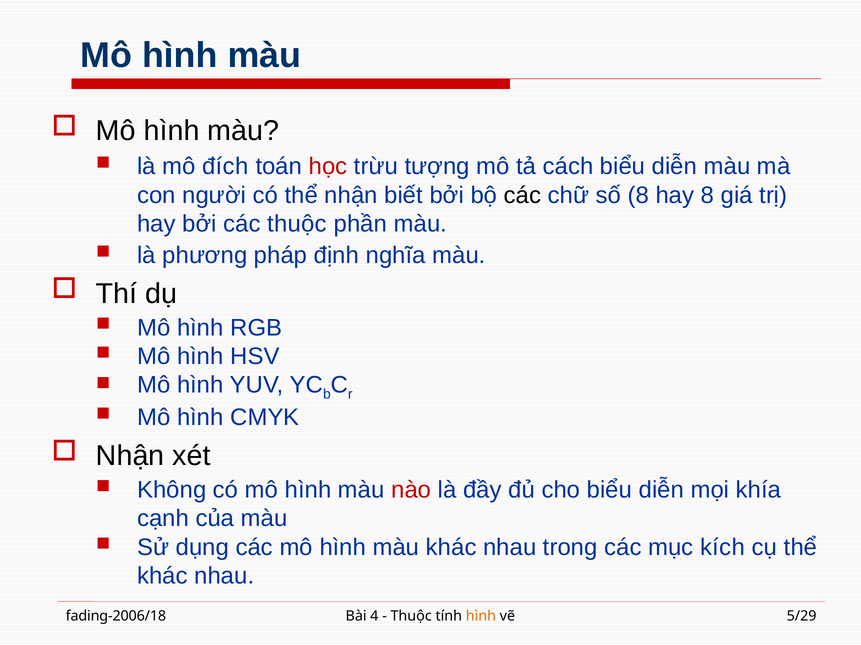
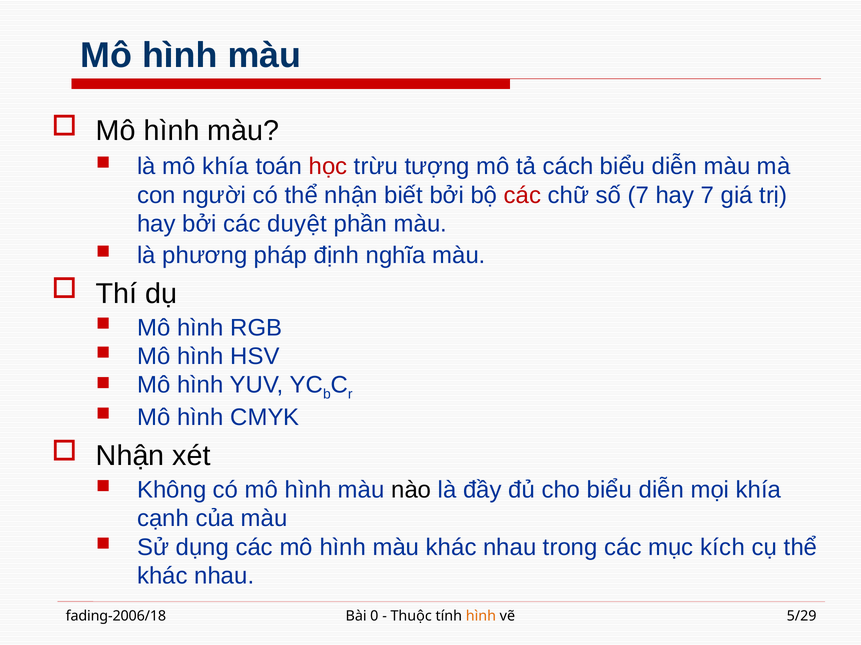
mô đích: đích -> khía
các at (522, 195) colour: black -> red
số 8: 8 -> 7
hay 8: 8 -> 7
các thuộc: thuộc -> duyệt
nào colour: red -> black
4: 4 -> 0
